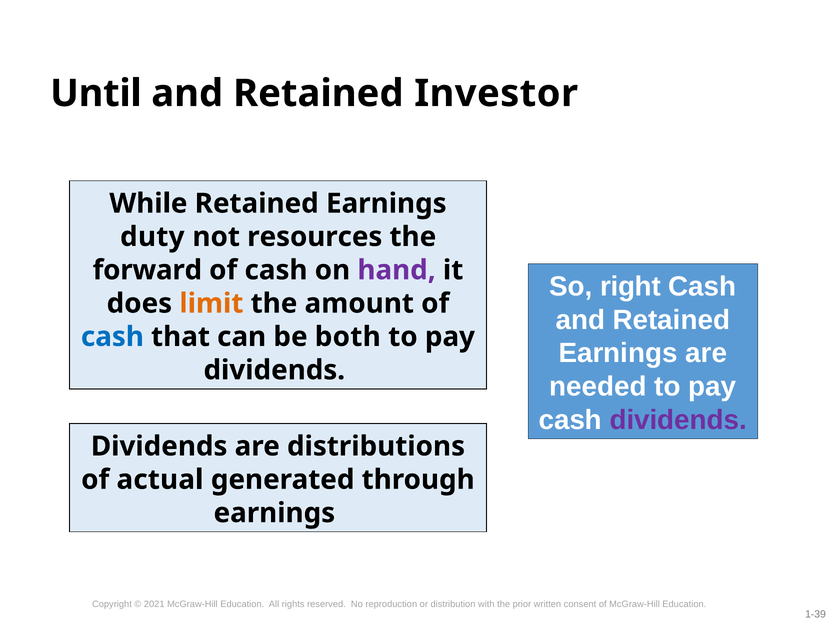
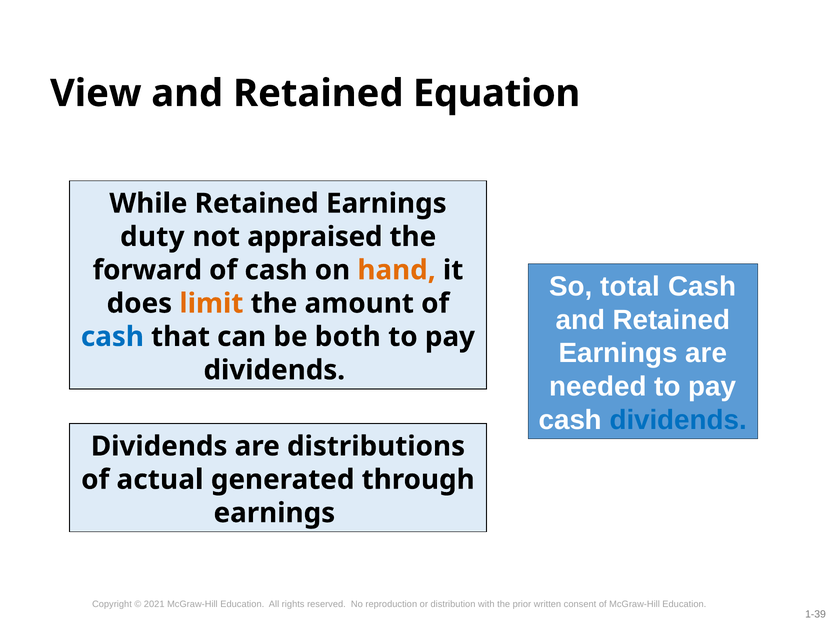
Until: Until -> View
Investor: Investor -> Equation
resources: resources -> appraised
hand colour: purple -> orange
right: right -> total
dividends at (678, 420) colour: purple -> blue
